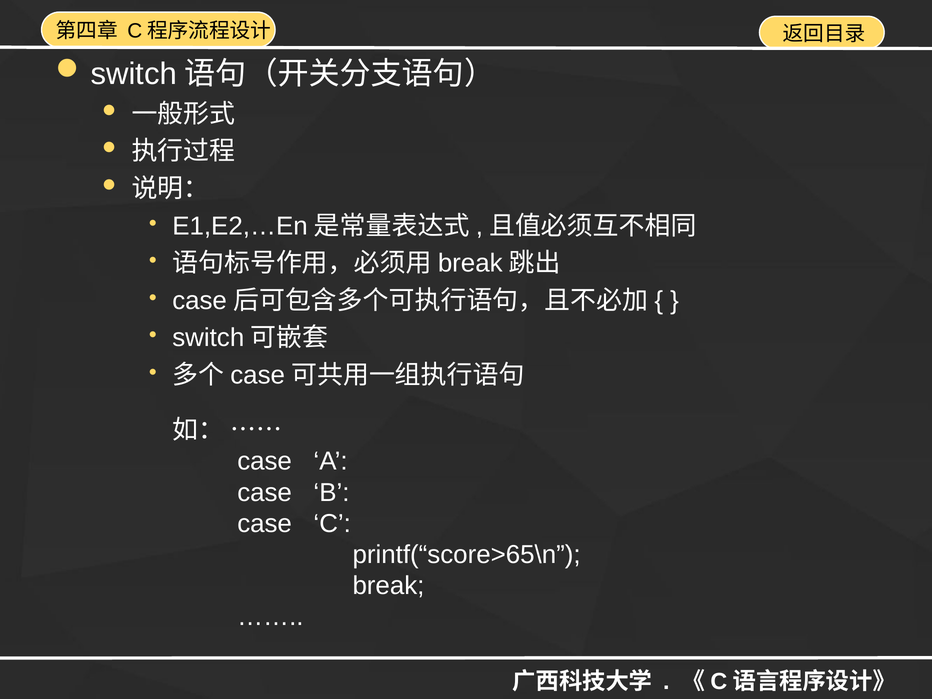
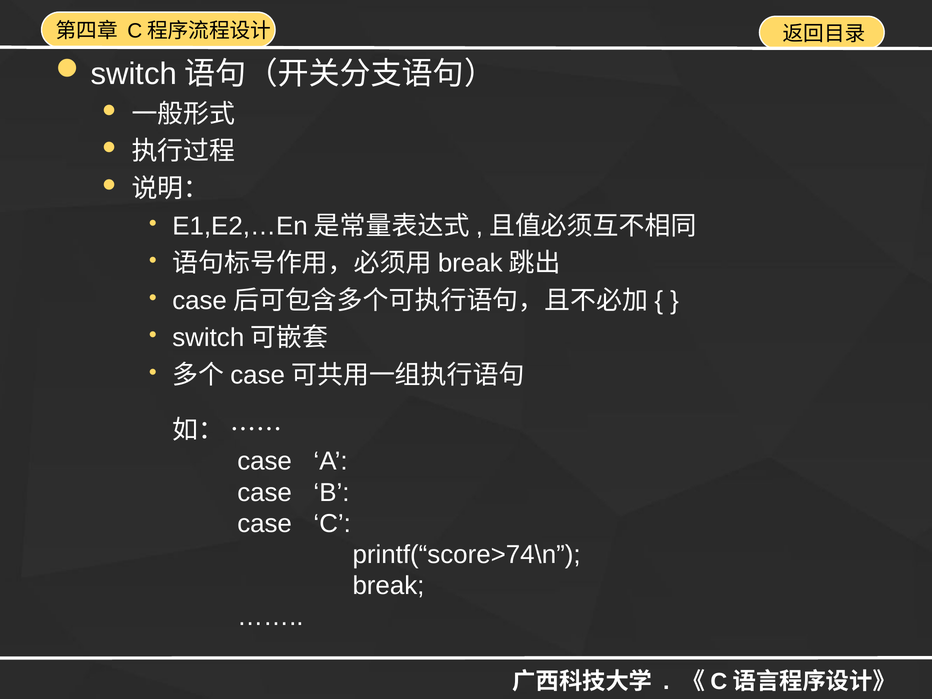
printf(“score>65\n: printf(“score>65\n -> printf(“score>74\n
